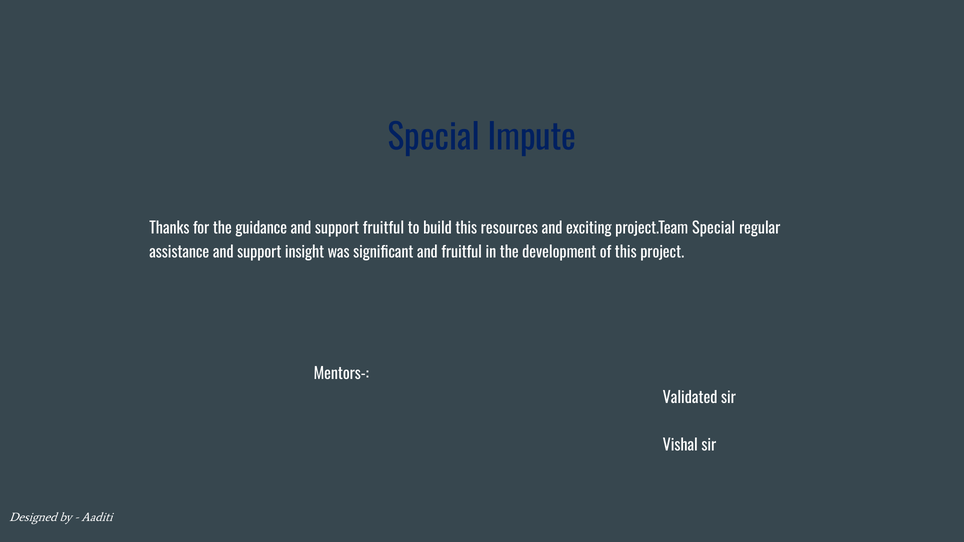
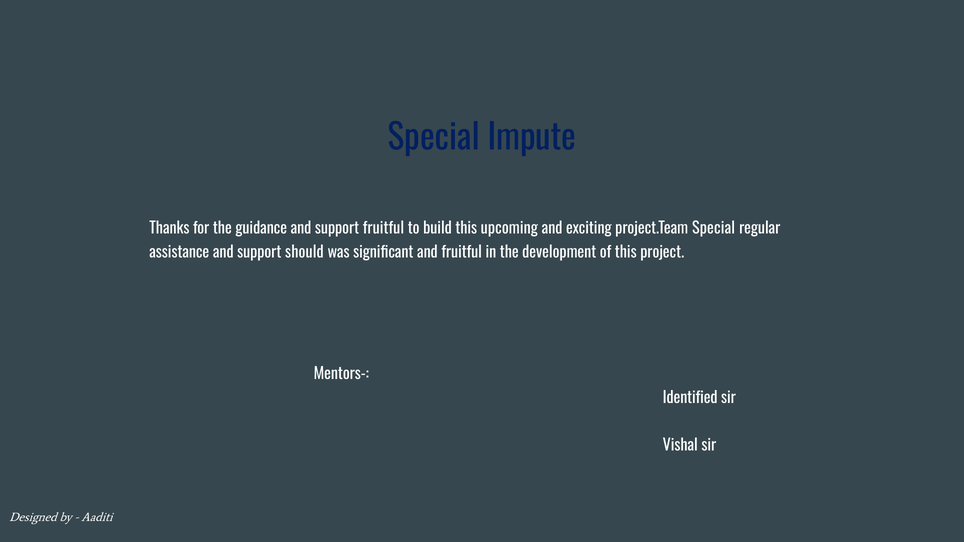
resources: resources -> upcoming
insight: insight -> should
Validated: Validated -> Identified
